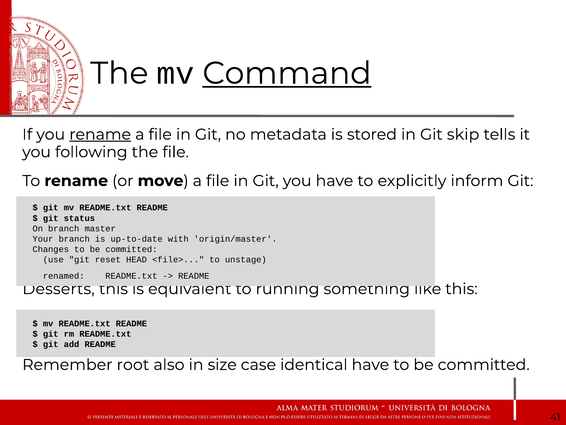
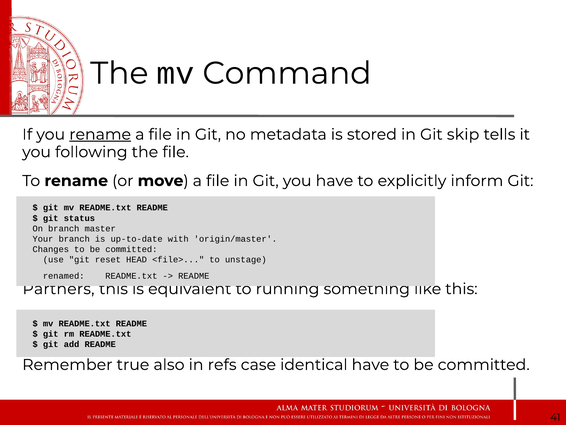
Command underline: present -> none
Desserts: Desserts -> Partners
root: root -> true
size: size -> refs
